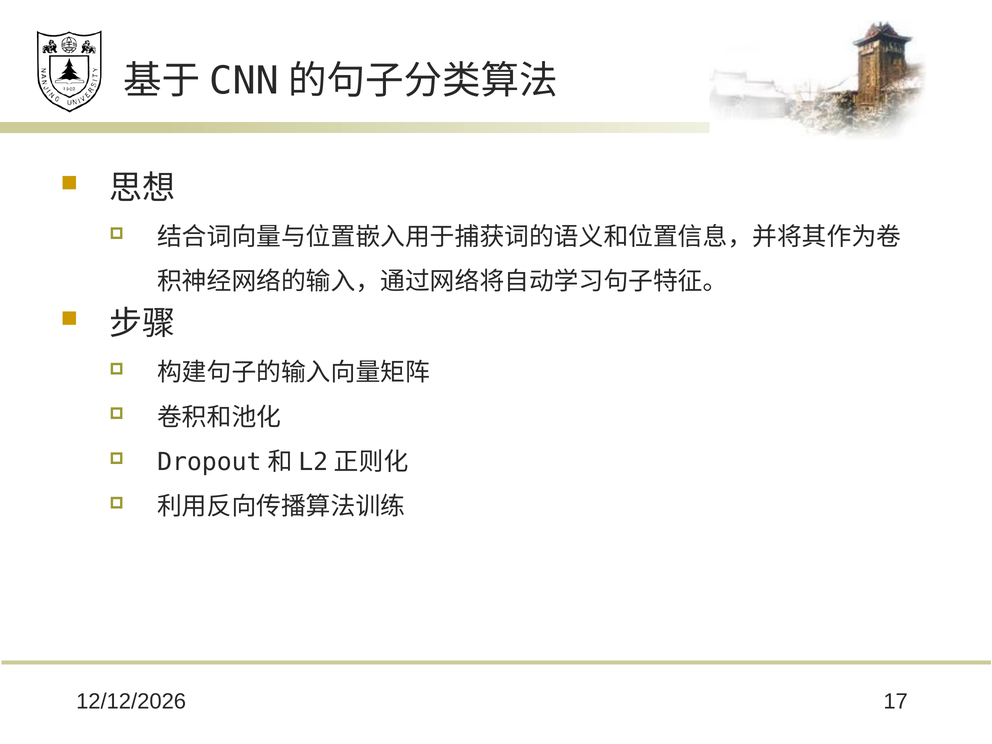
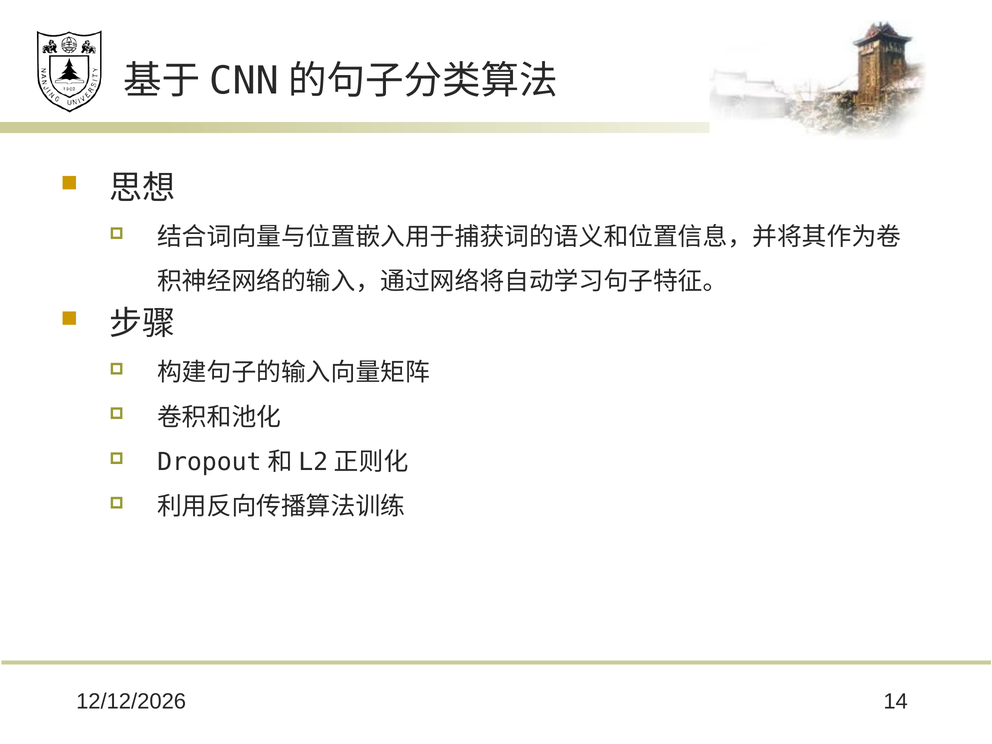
17: 17 -> 14
